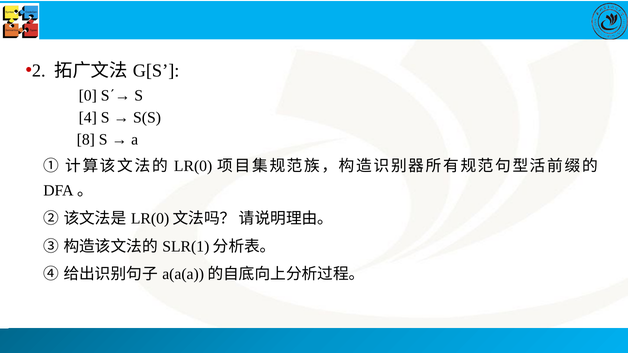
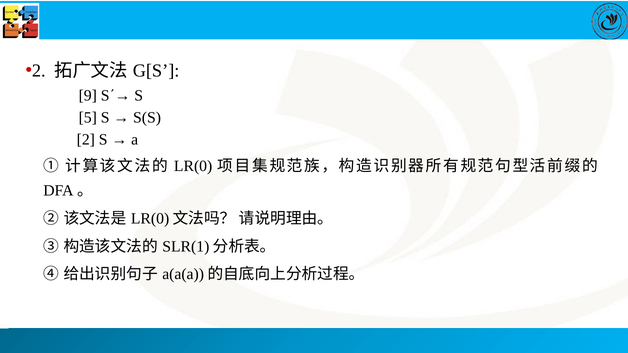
0: 0 -> 9
4: 4 -> 5
8: 8 -> 2
